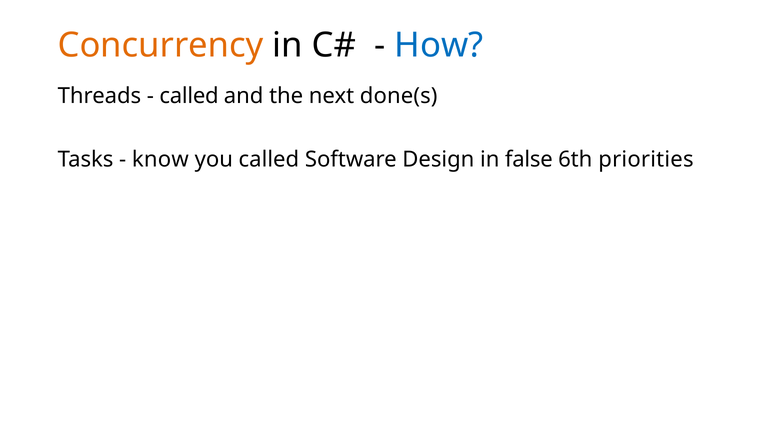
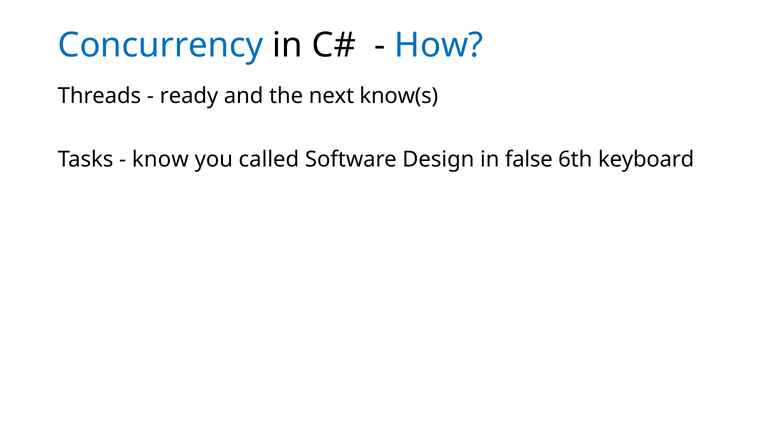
Concurrency colour: orange -> blue
called at (189, 96): called -> ready
done(s: done(s -> know(s
priorities: priorities -> keyboard
